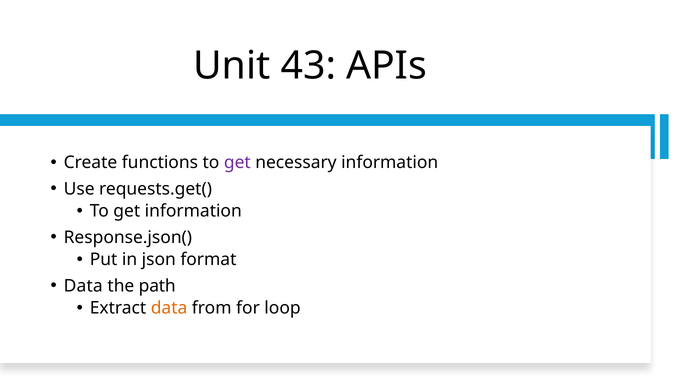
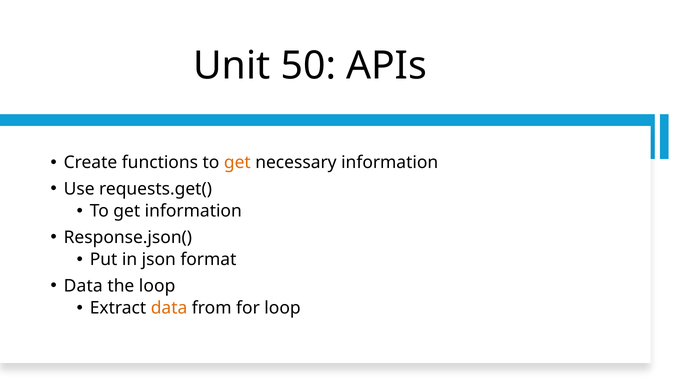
43: 43 -> 50
get at (237, 163) colour: purple -> orange
the path: path -> loop
